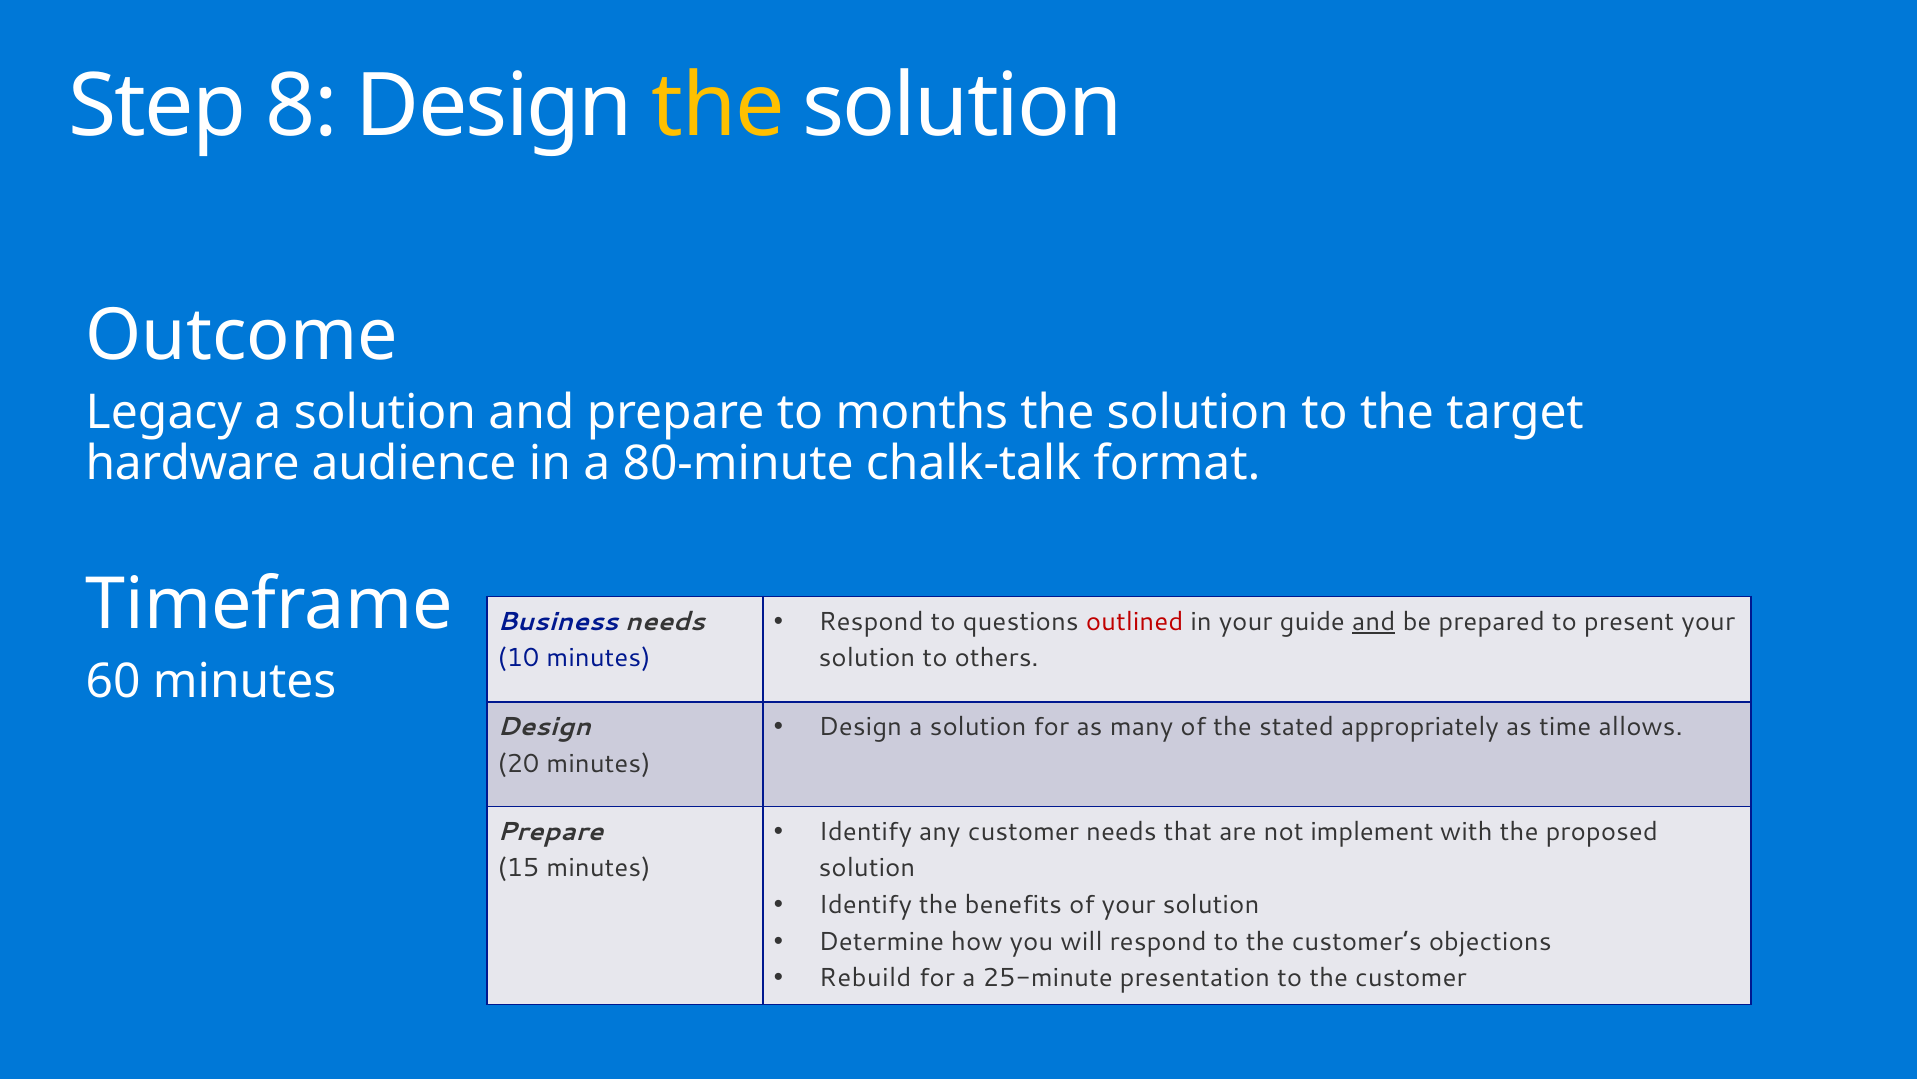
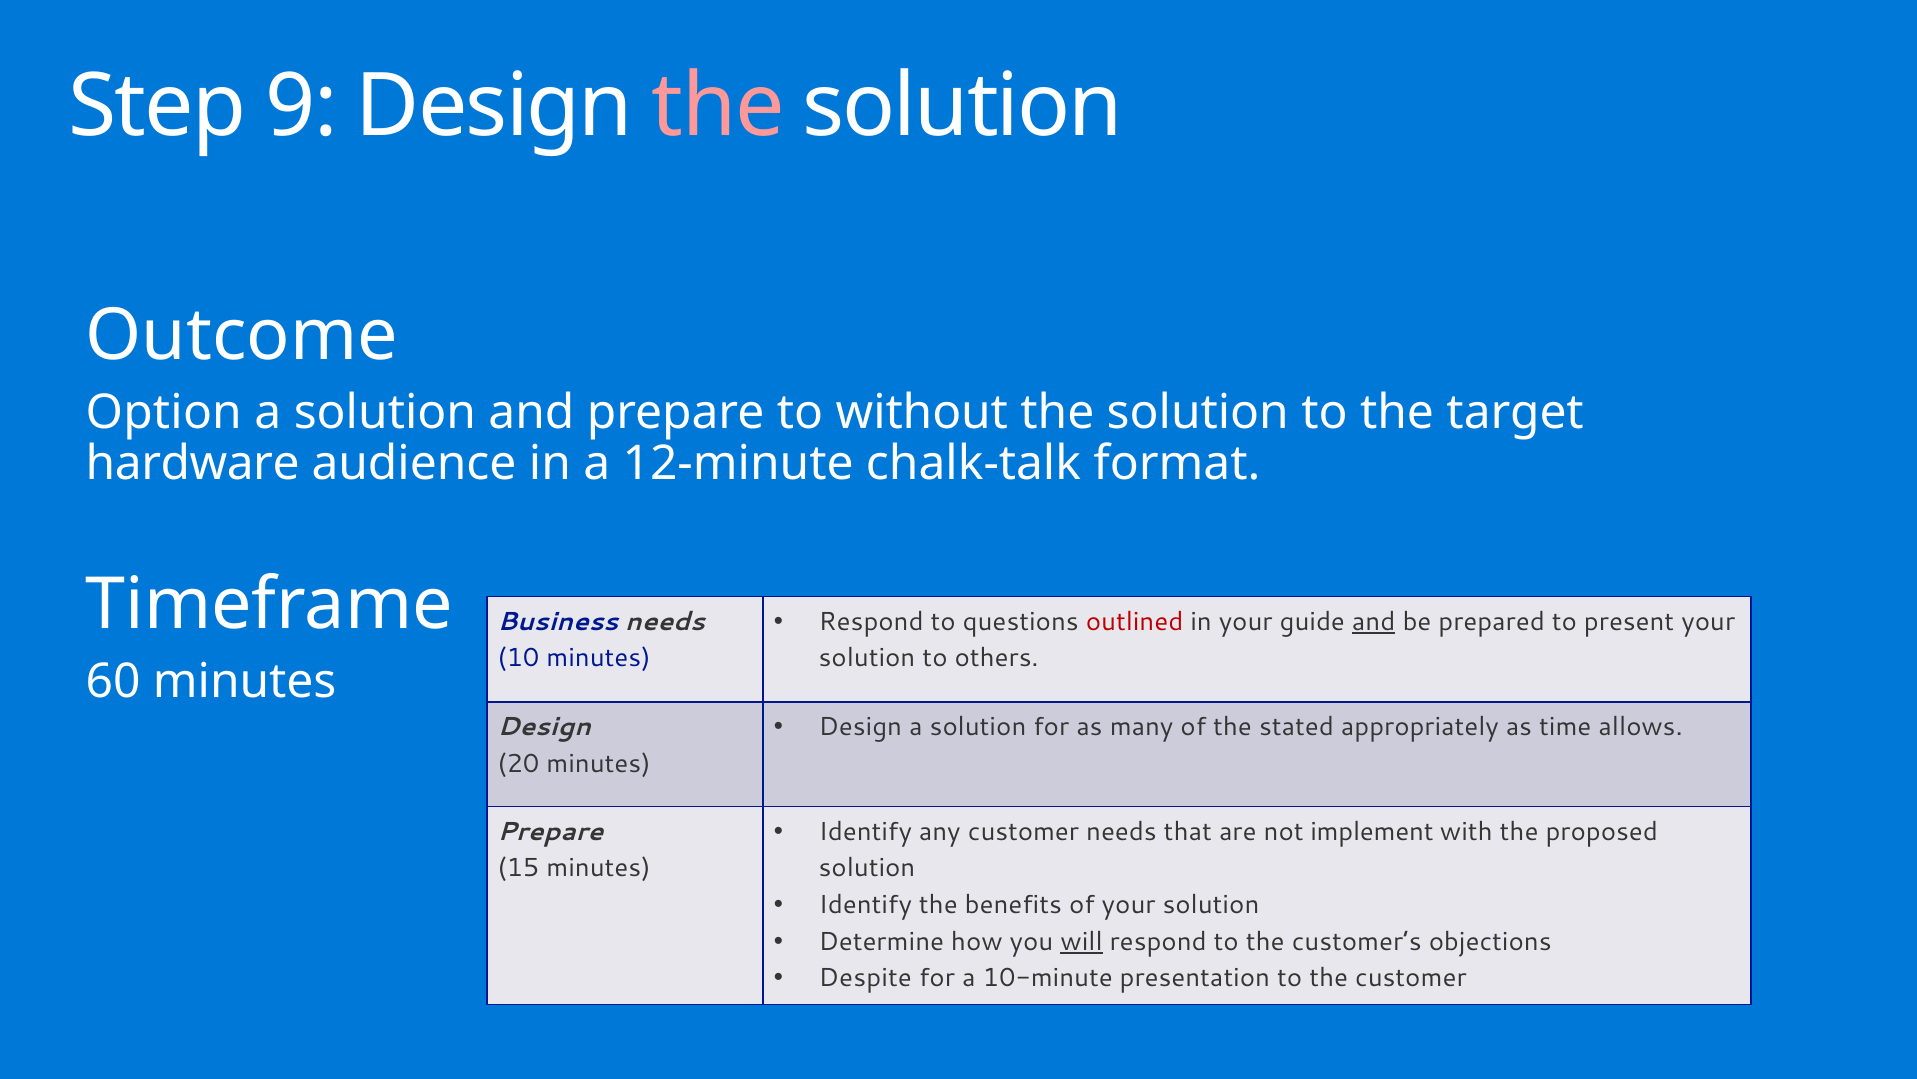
8: 8 -> 9
the at (718, 107) colour: yellow -> pink
Legacy: Legacy -> Option
months: months -> without
80-minute: 80-minute -> 12-minute
will underline: none -> present
Rebuild: Rebuild -> Despite
25-minute: 25-minute -> 10-minute
